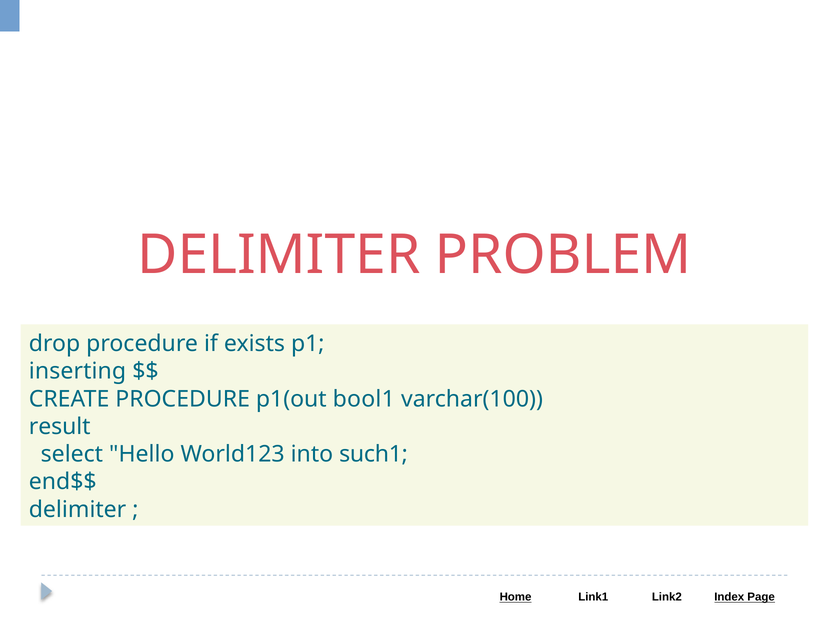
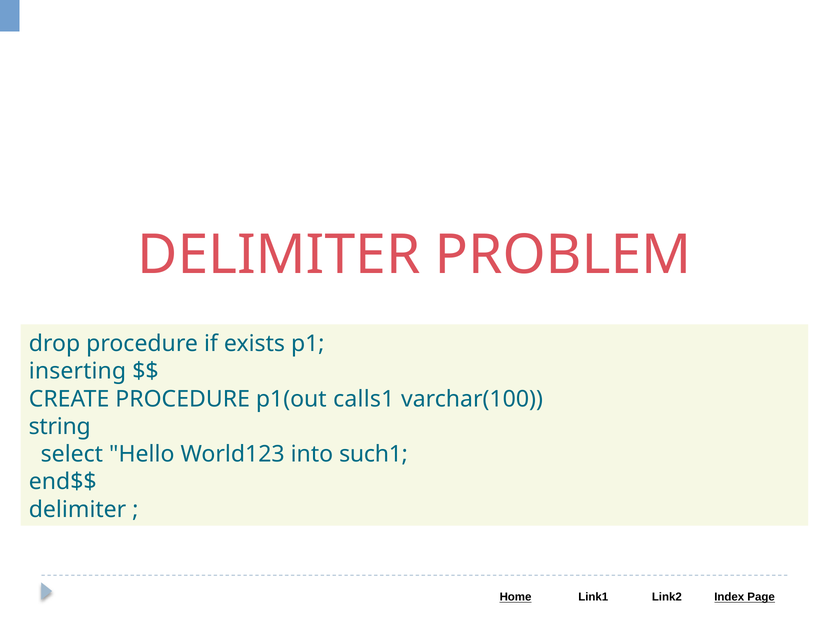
bool1: bool1 -> calls1
result: result -> string
